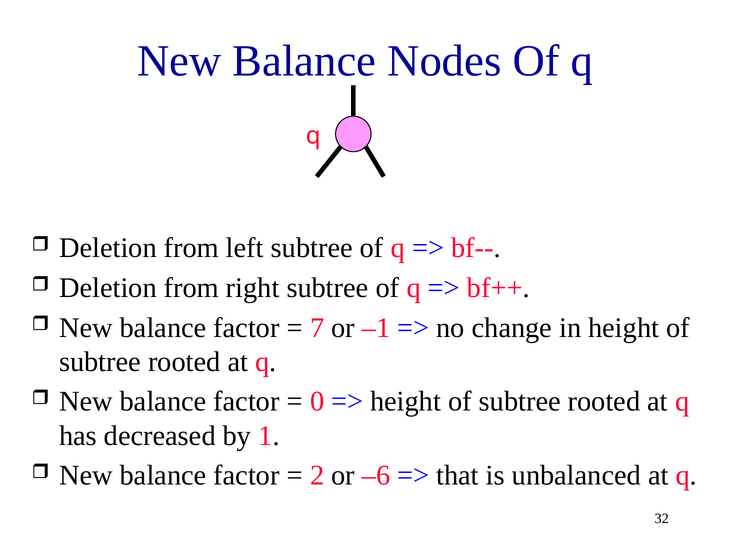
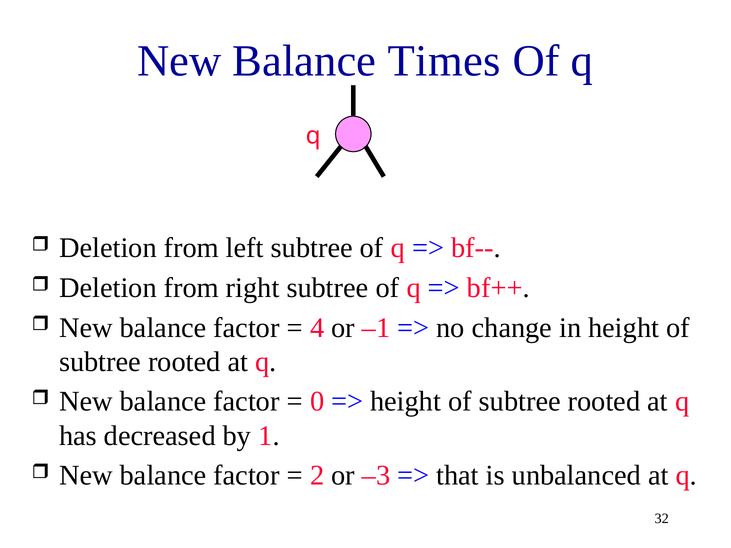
Nodes: Nodes -> Times
7: 7 -> 4
–6: –6 -> –3
